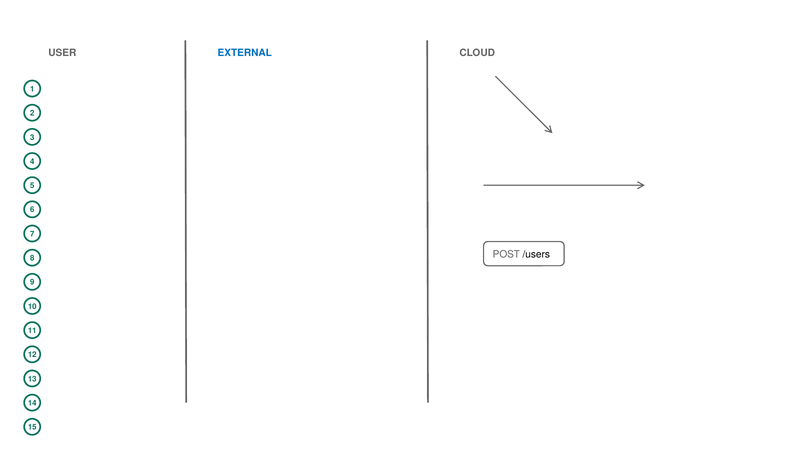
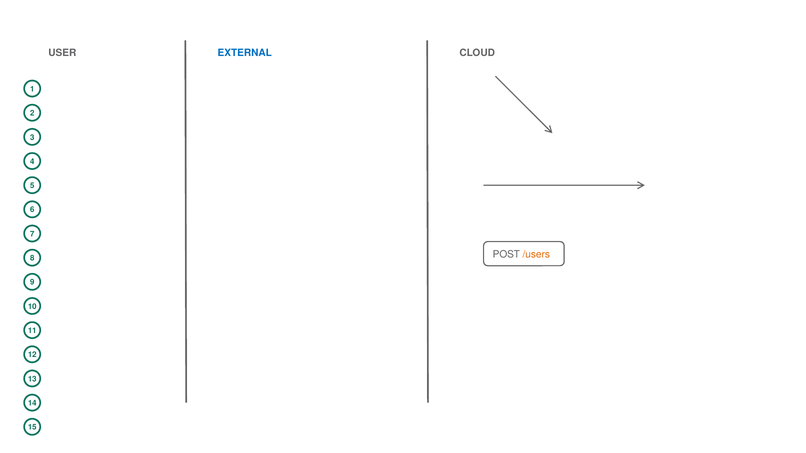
/users colour: black -> orange
